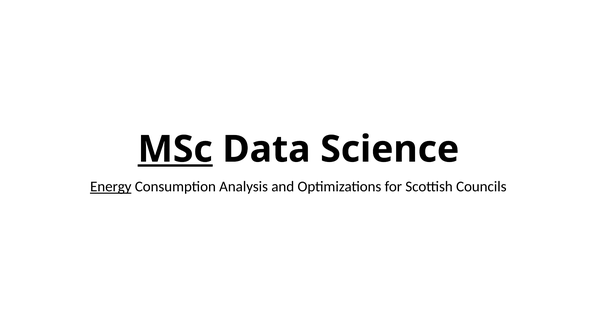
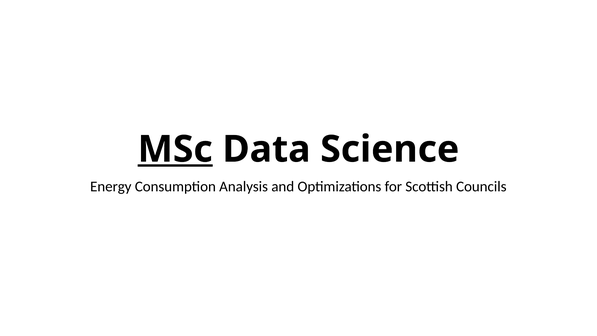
Energy underline: present -> none
